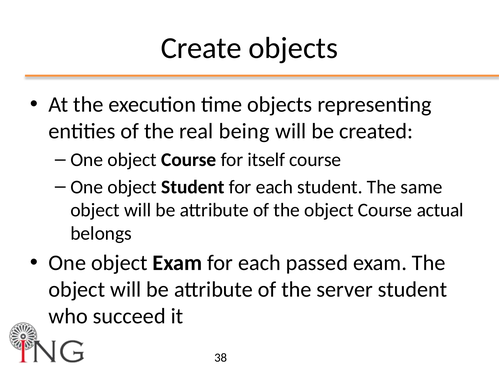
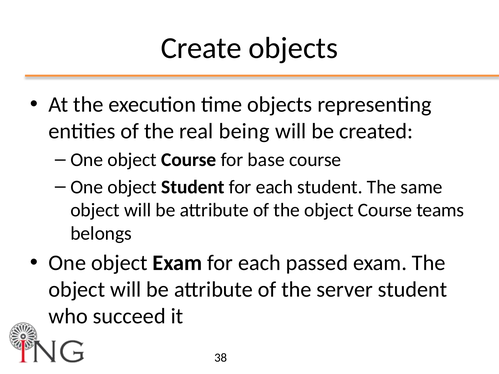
itself: itself -> base
actual: actual -> teams
